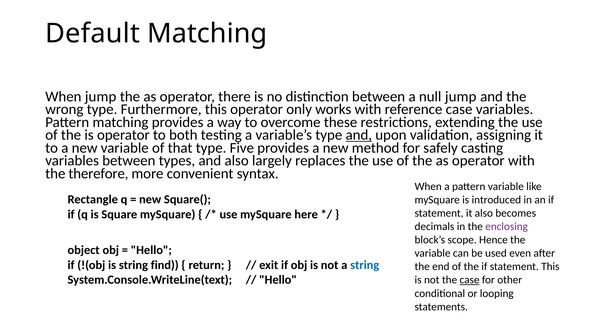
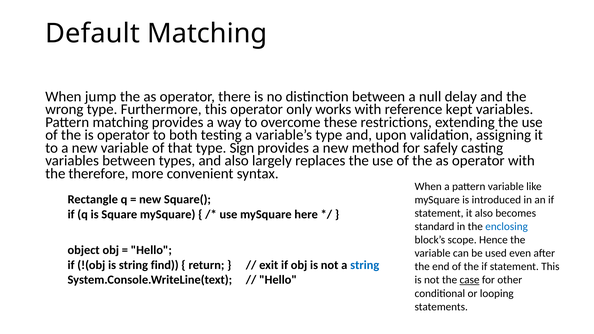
null jump: jump -> delay
reference case: case -> kept
and at (359, 135) underline: present -> none
Five: Five -> Sign
decimals: decimals -> standard
enclosing colour: purple -> blue
